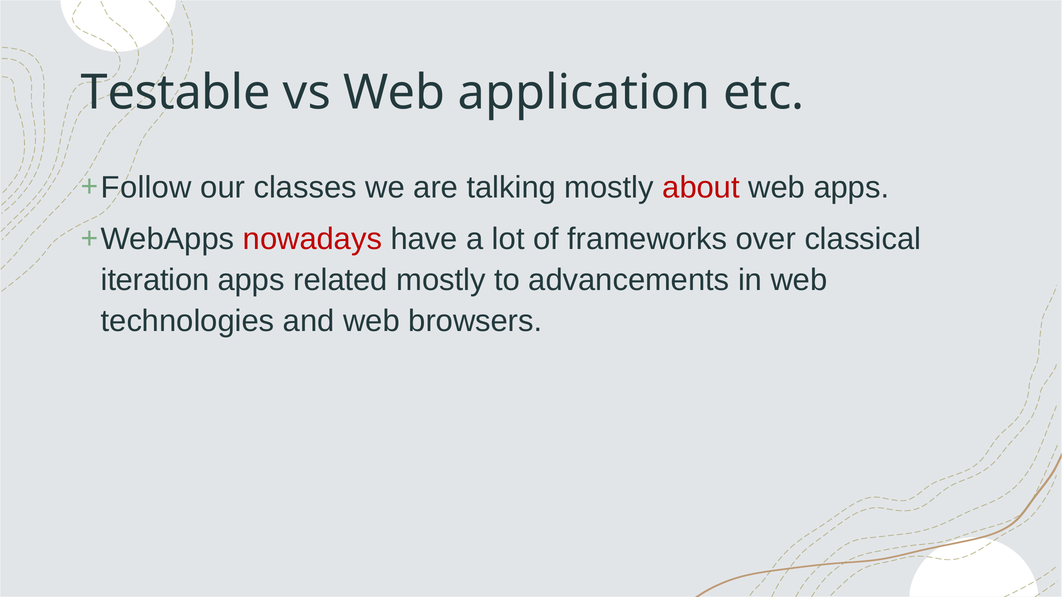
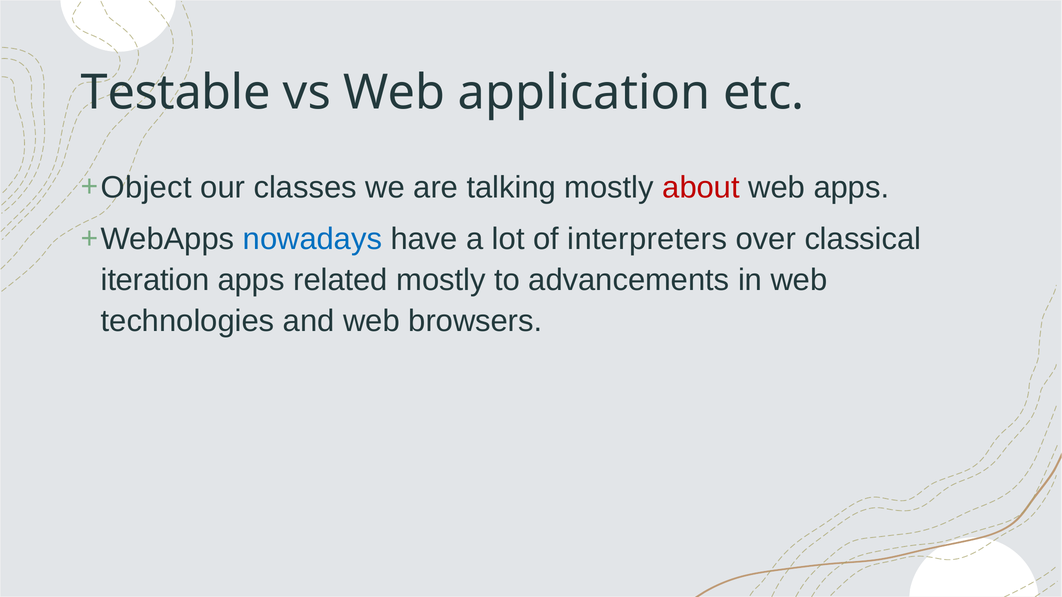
Follow: Follow -> Object
nowadays colour: red -> blue
frameworks: frameworks -> interpreters
